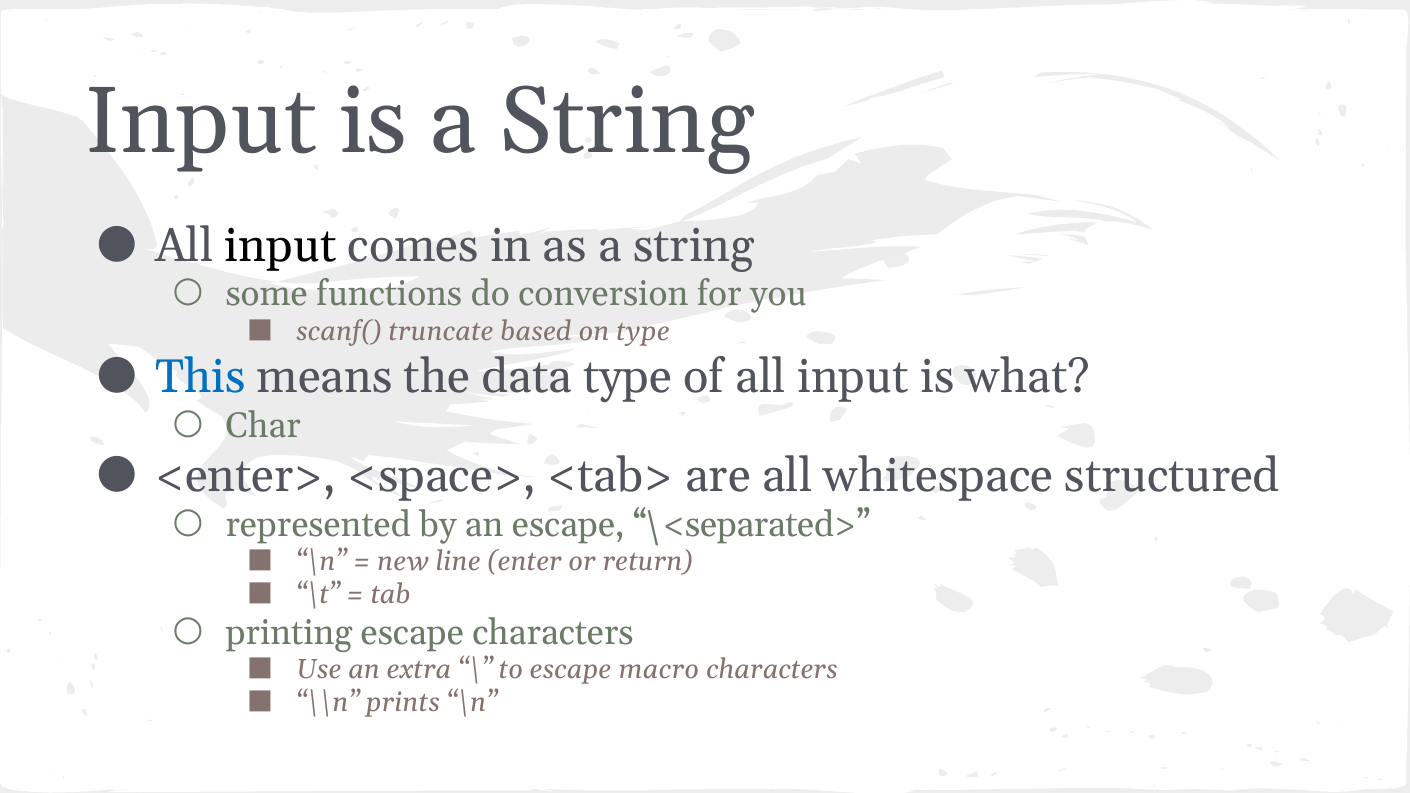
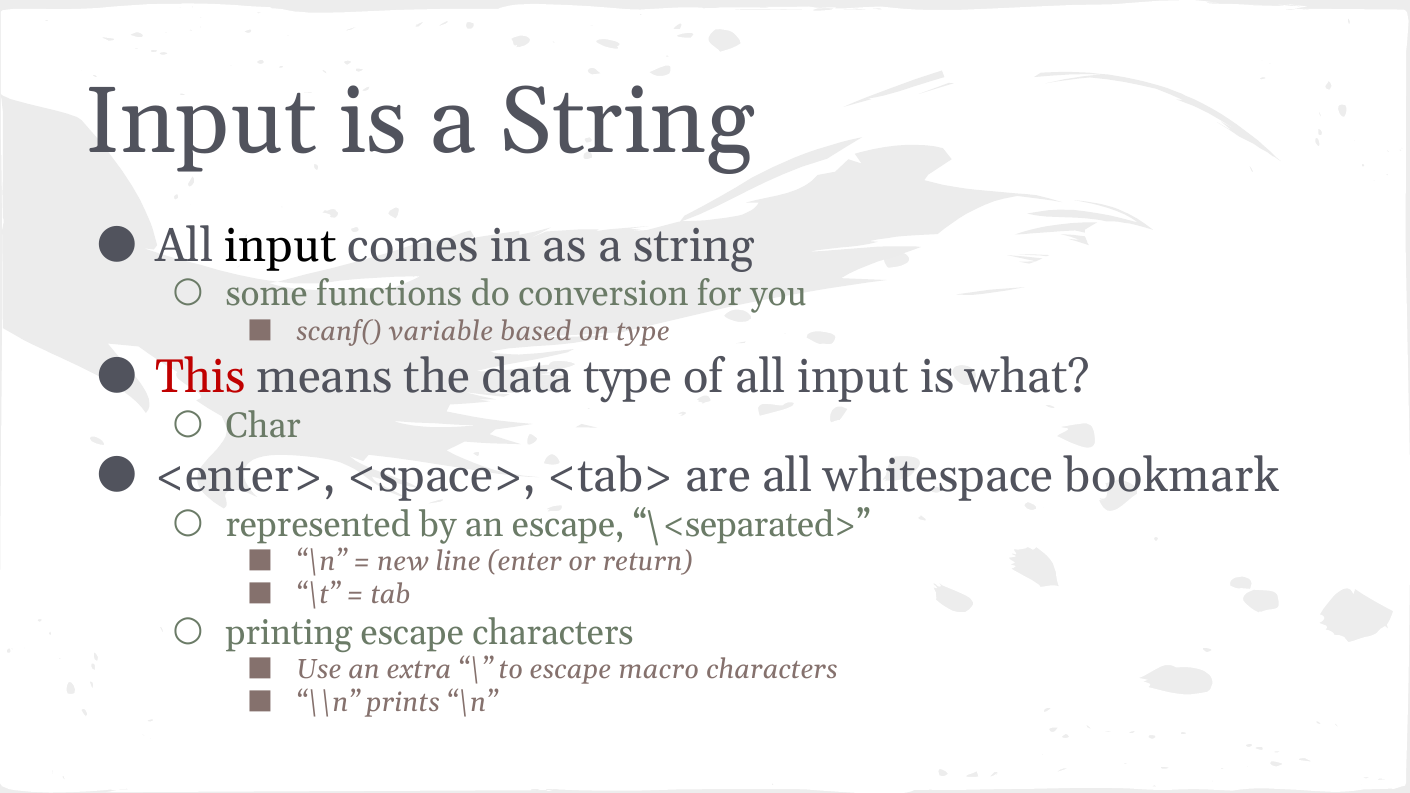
truncate: truncate -> variable
This colour: blue -> red
structured: structured -> bookmark
